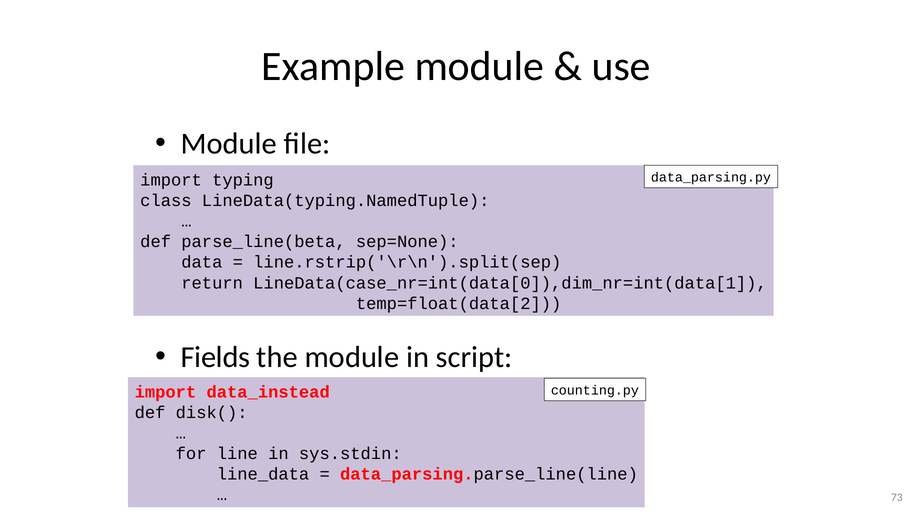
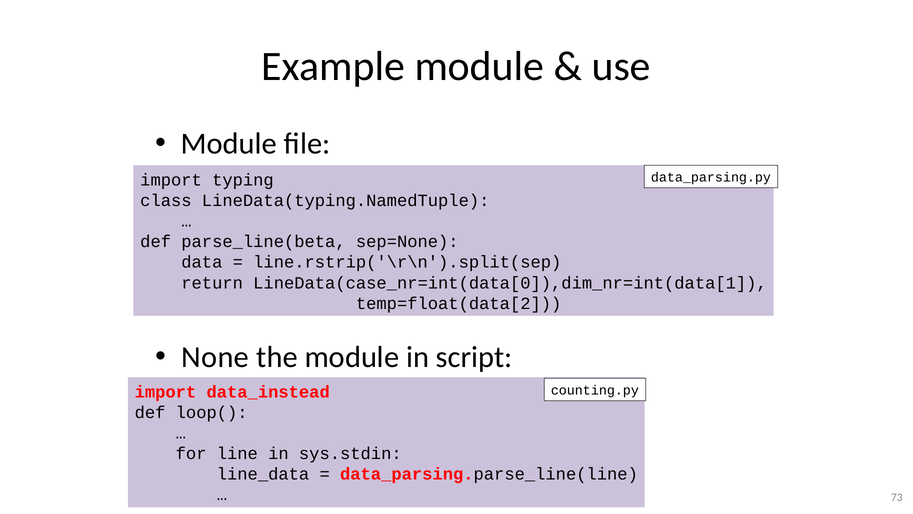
Fields: Fields -> None
disk(: disk( -> loop(
